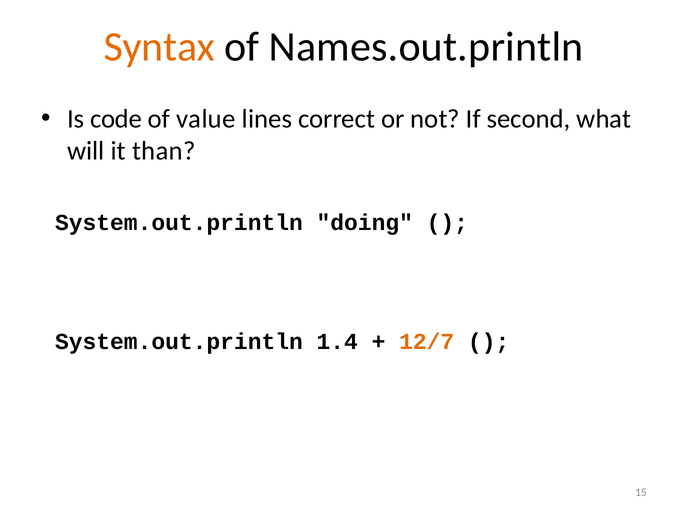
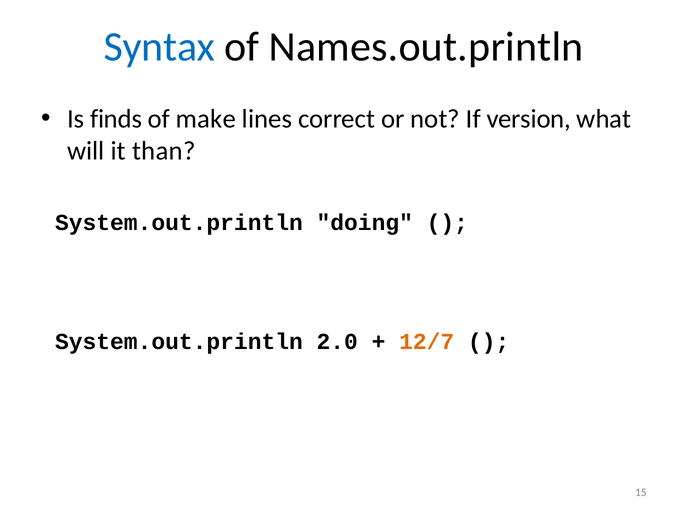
Syntax colour: orange -> blue
code: code -> finds
value: value -> make
second: second -> version
1.4: 1.4 -> 2.0
